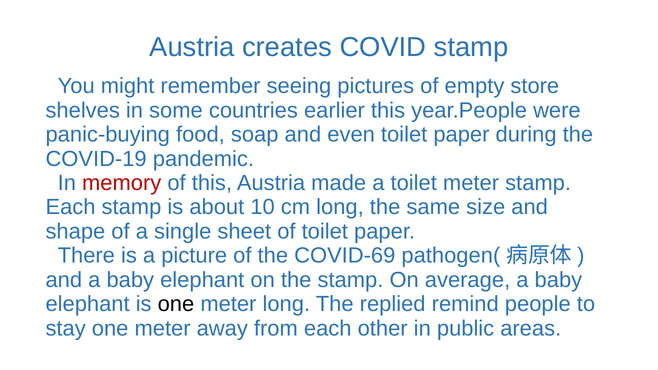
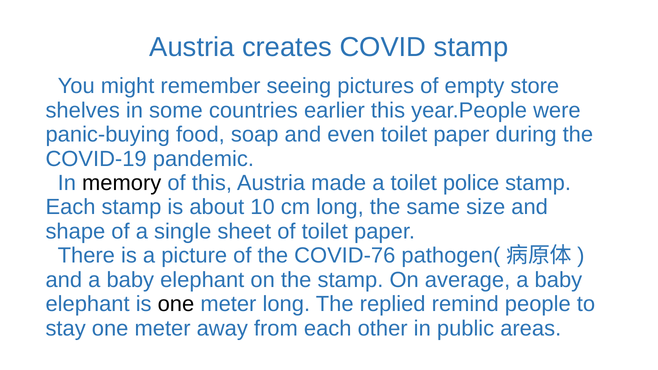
memory colour: red -> black
toilet meter: meter -> police
COVID-69: COVID-69 -> COVID-76
